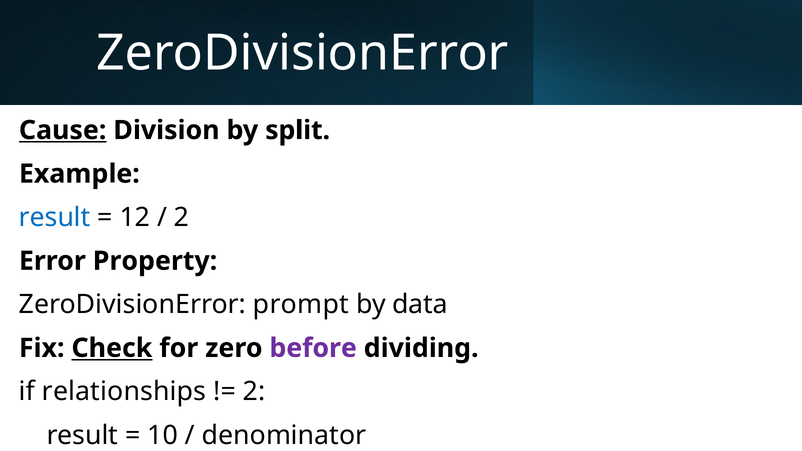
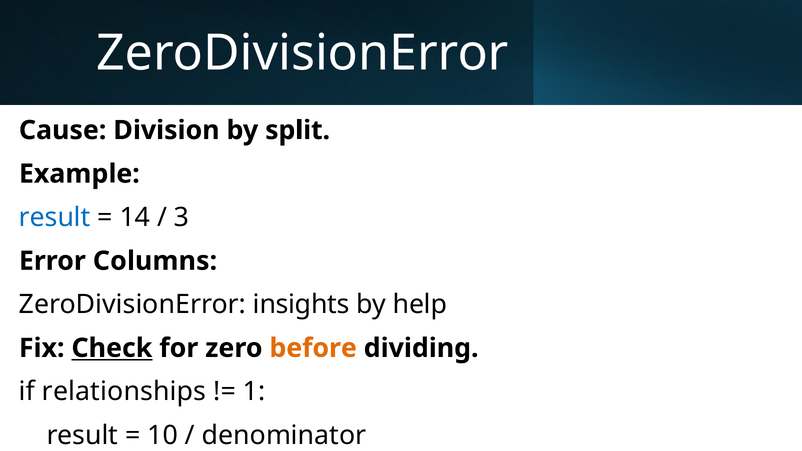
Cause underline: present -> none
12: 12 -> 14
2 at (182, 217): 2 -> 3
Property: Property -> Columns
prompt: prompt -> insights
data: data -> help
before colour: purple -> orange
2 at (254, 392): 2 -> 1
